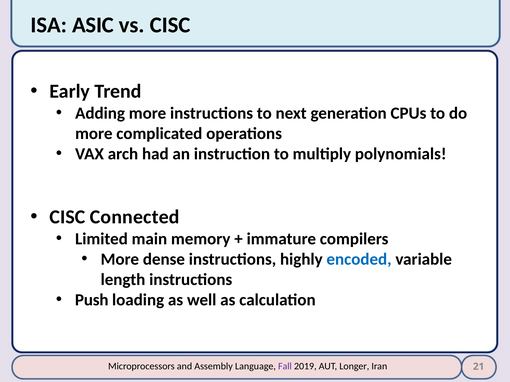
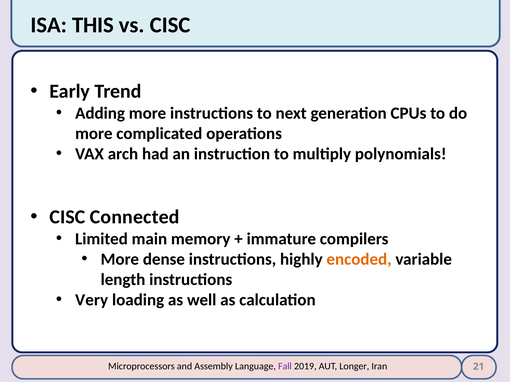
ASIC: ASIC -> THIS
encoded colour: blue -> orange
Push: Push -> Very
